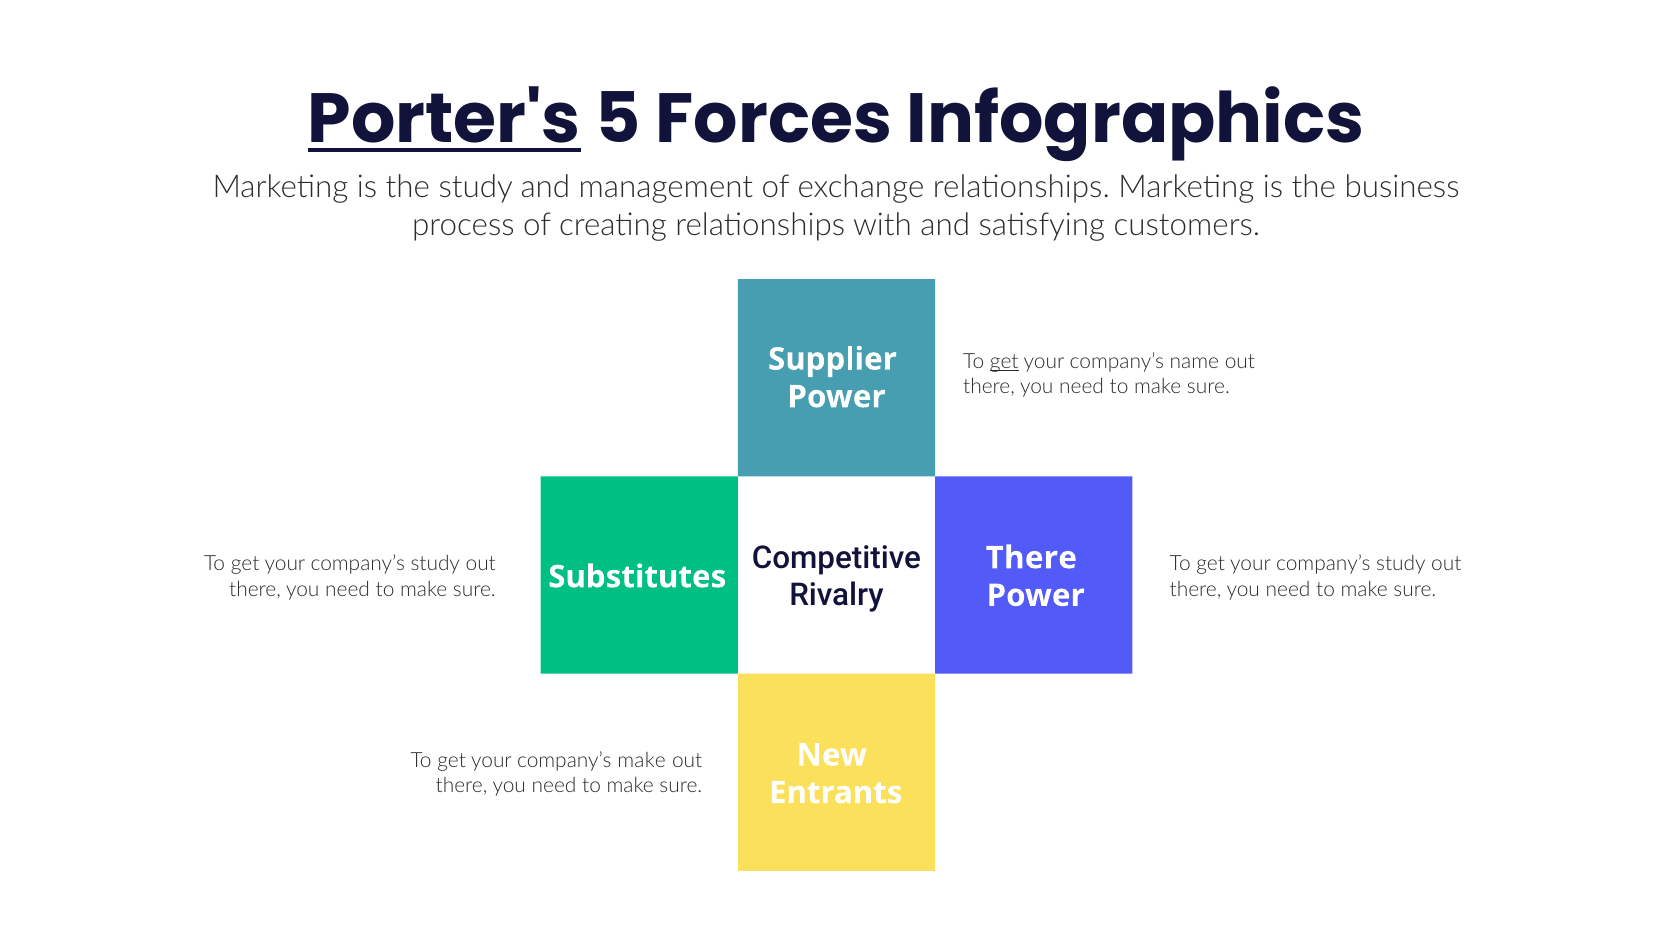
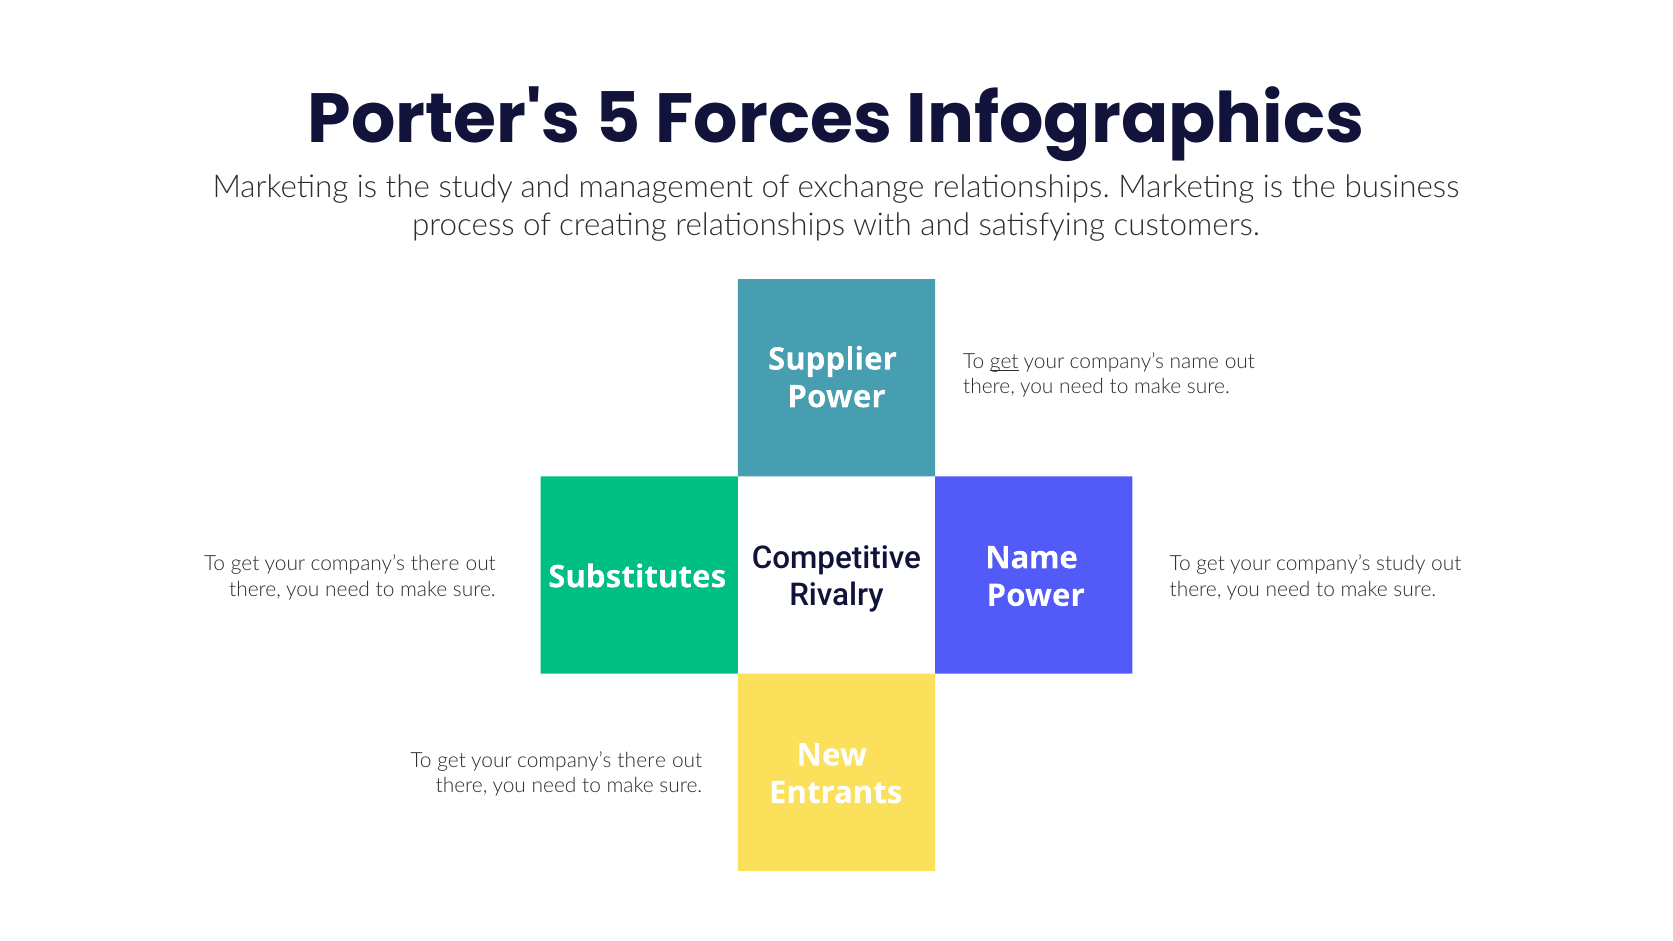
Porter's underline: present -> none
There at (1031, 558): There -> Name
study at (435, 564): study -> there
make at (642, 761): make -> there
